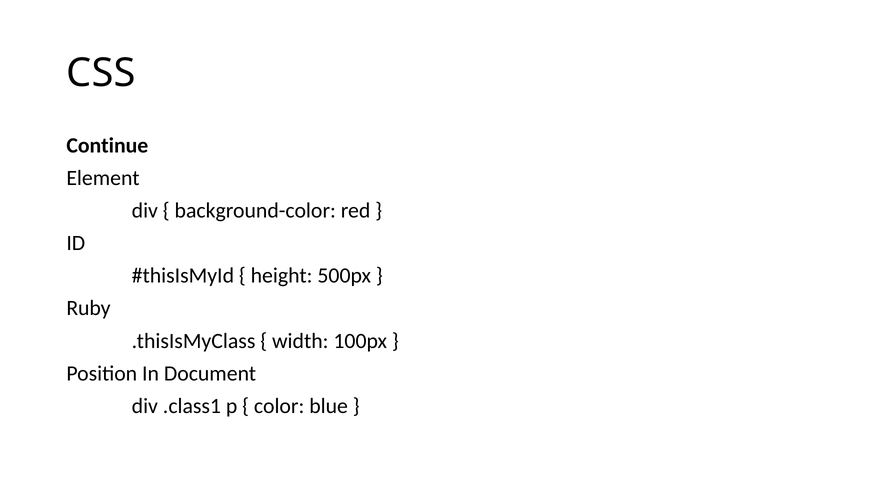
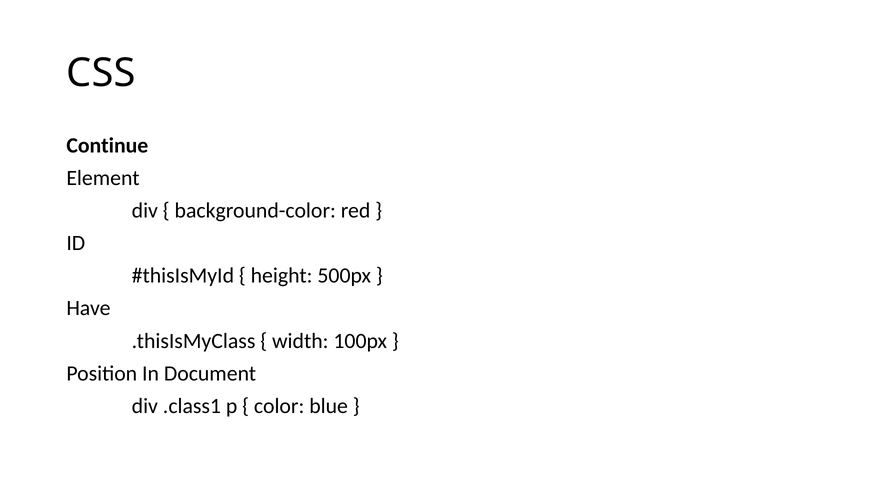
Ruby: Ruby -> Have
